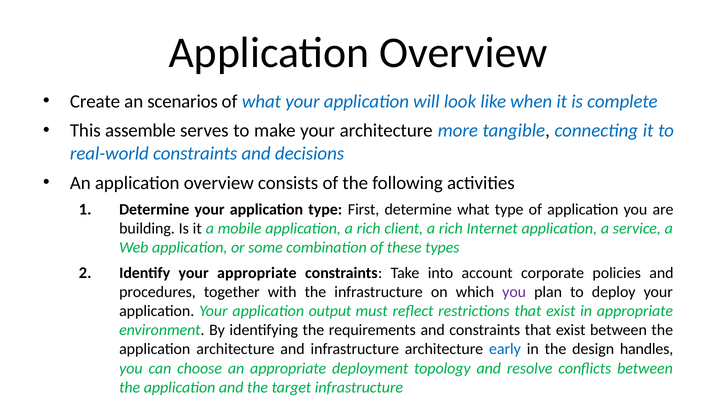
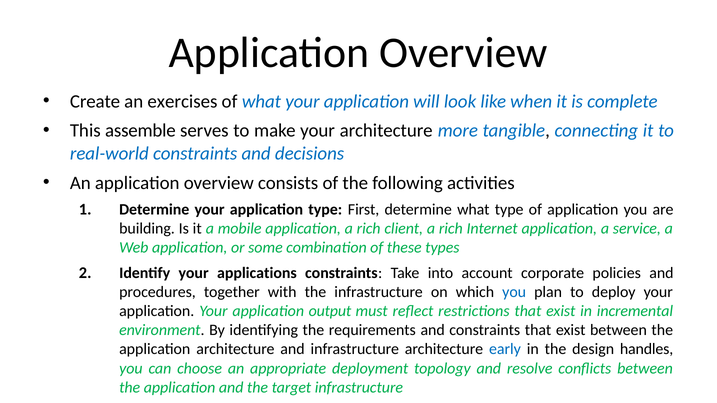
scenarios: scenarios -> exercises
your appropriate: appropriate -> applications
you at (514, 292) colour: purple -> blue
in appropriate: appropriate -> incremental
